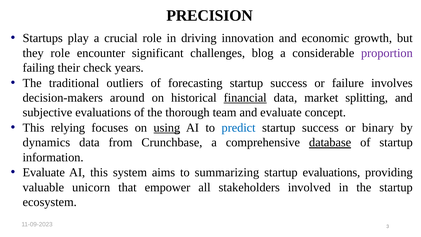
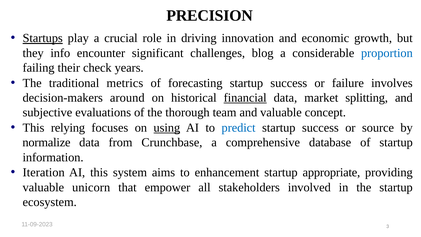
Startups underline: none -> present
they role: role -> info
proportion colour: purple -> blue
outliers: outliers -> metrics
and evaluate: evaluate -> valuable
binary: binary -> source
dynamics: dynamics -> normalize
database underline: present -> none
Evaluate at (44, 172): Evaluate -> Iteration
summarizing: summarizing -> enhancement
startup evaluations: evaluations -> appropriate
